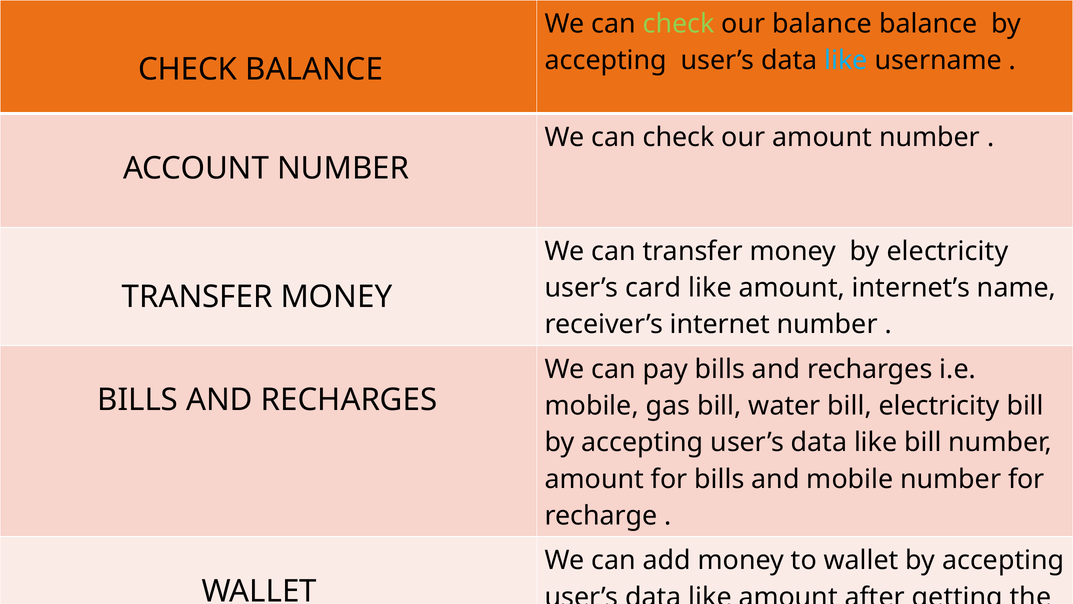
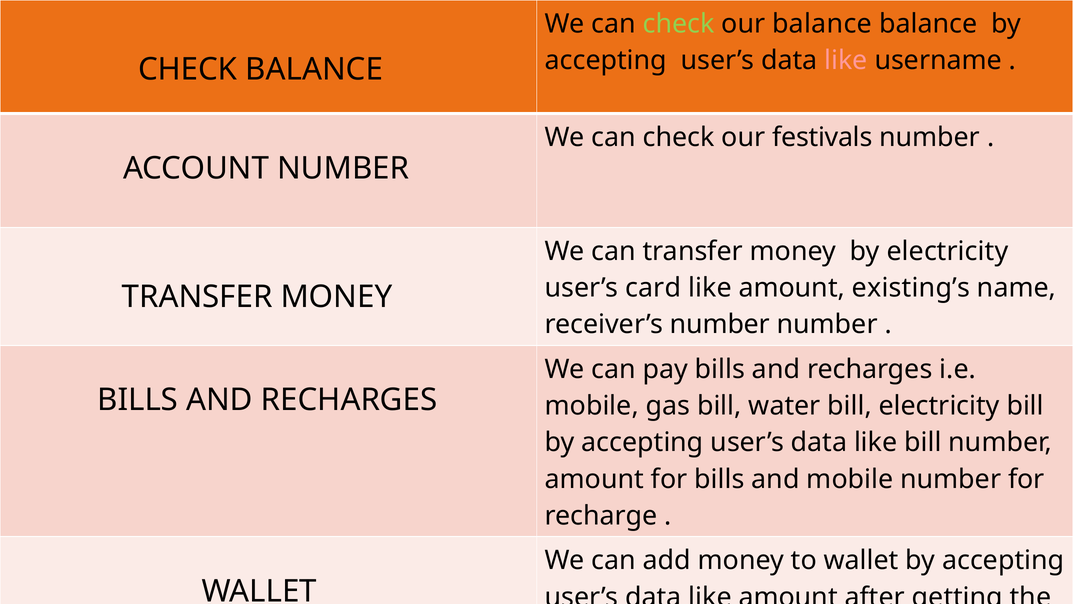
like at (846, 60) colour: light blue -> pink
our amount: amount -> festivals
internet’s: internet’s -> existing’s
receiver’s internet: internet -> number
